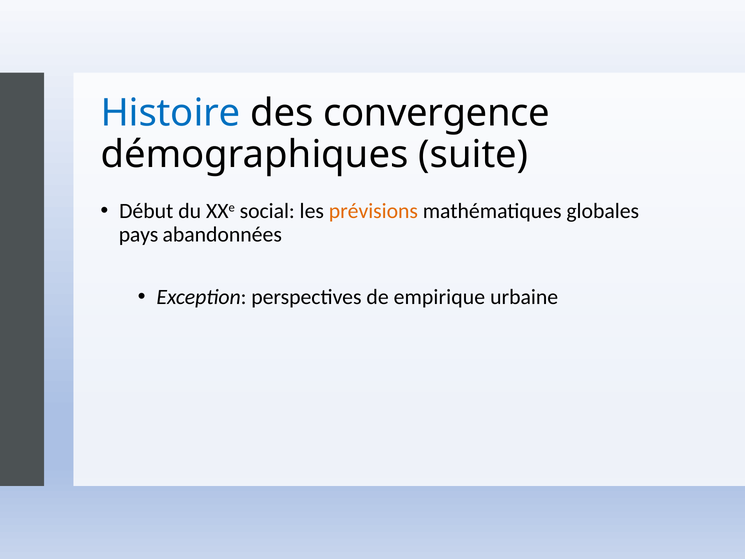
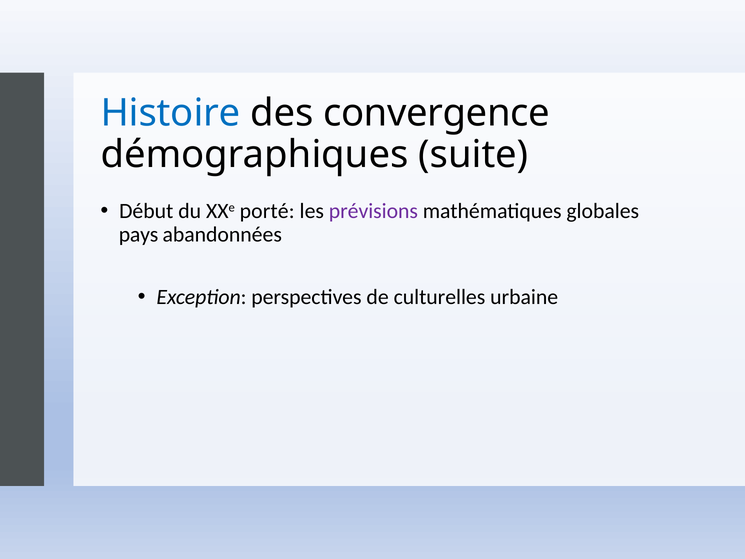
social: social -> porté
prévisions colour: orange -> purple
empirique: empirique -> culturelles
